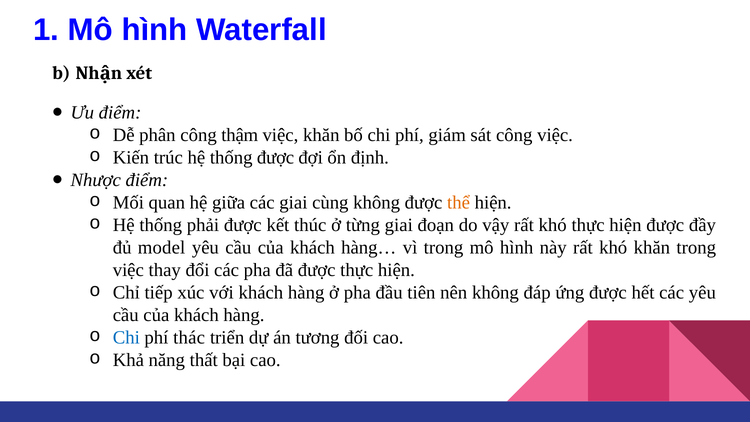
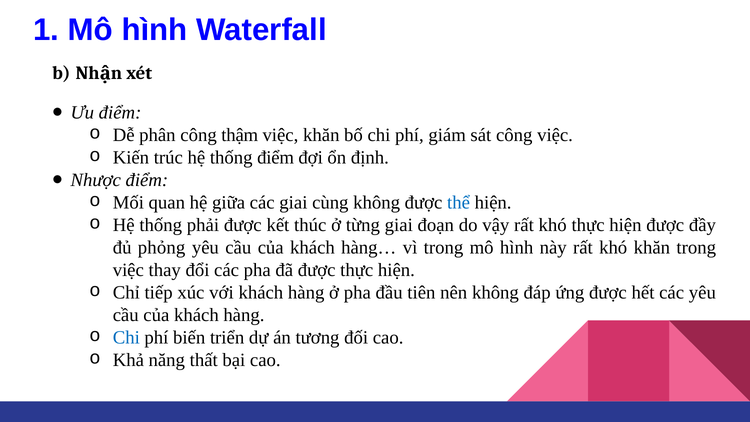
thống được: được -> điểm
thể colour: orange -> blue
model: model -> phỏng
thác: thác -> biến
